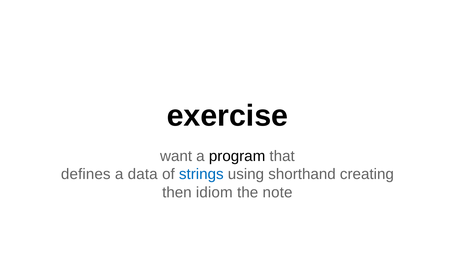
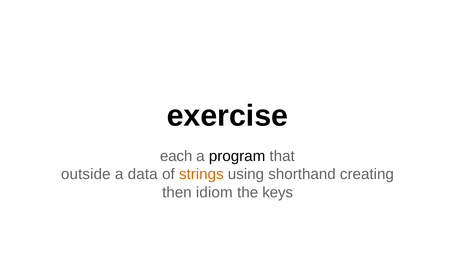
want: want -> each
defines: defines -> outside
strings colour: blue -> orange
note: note -> keys
